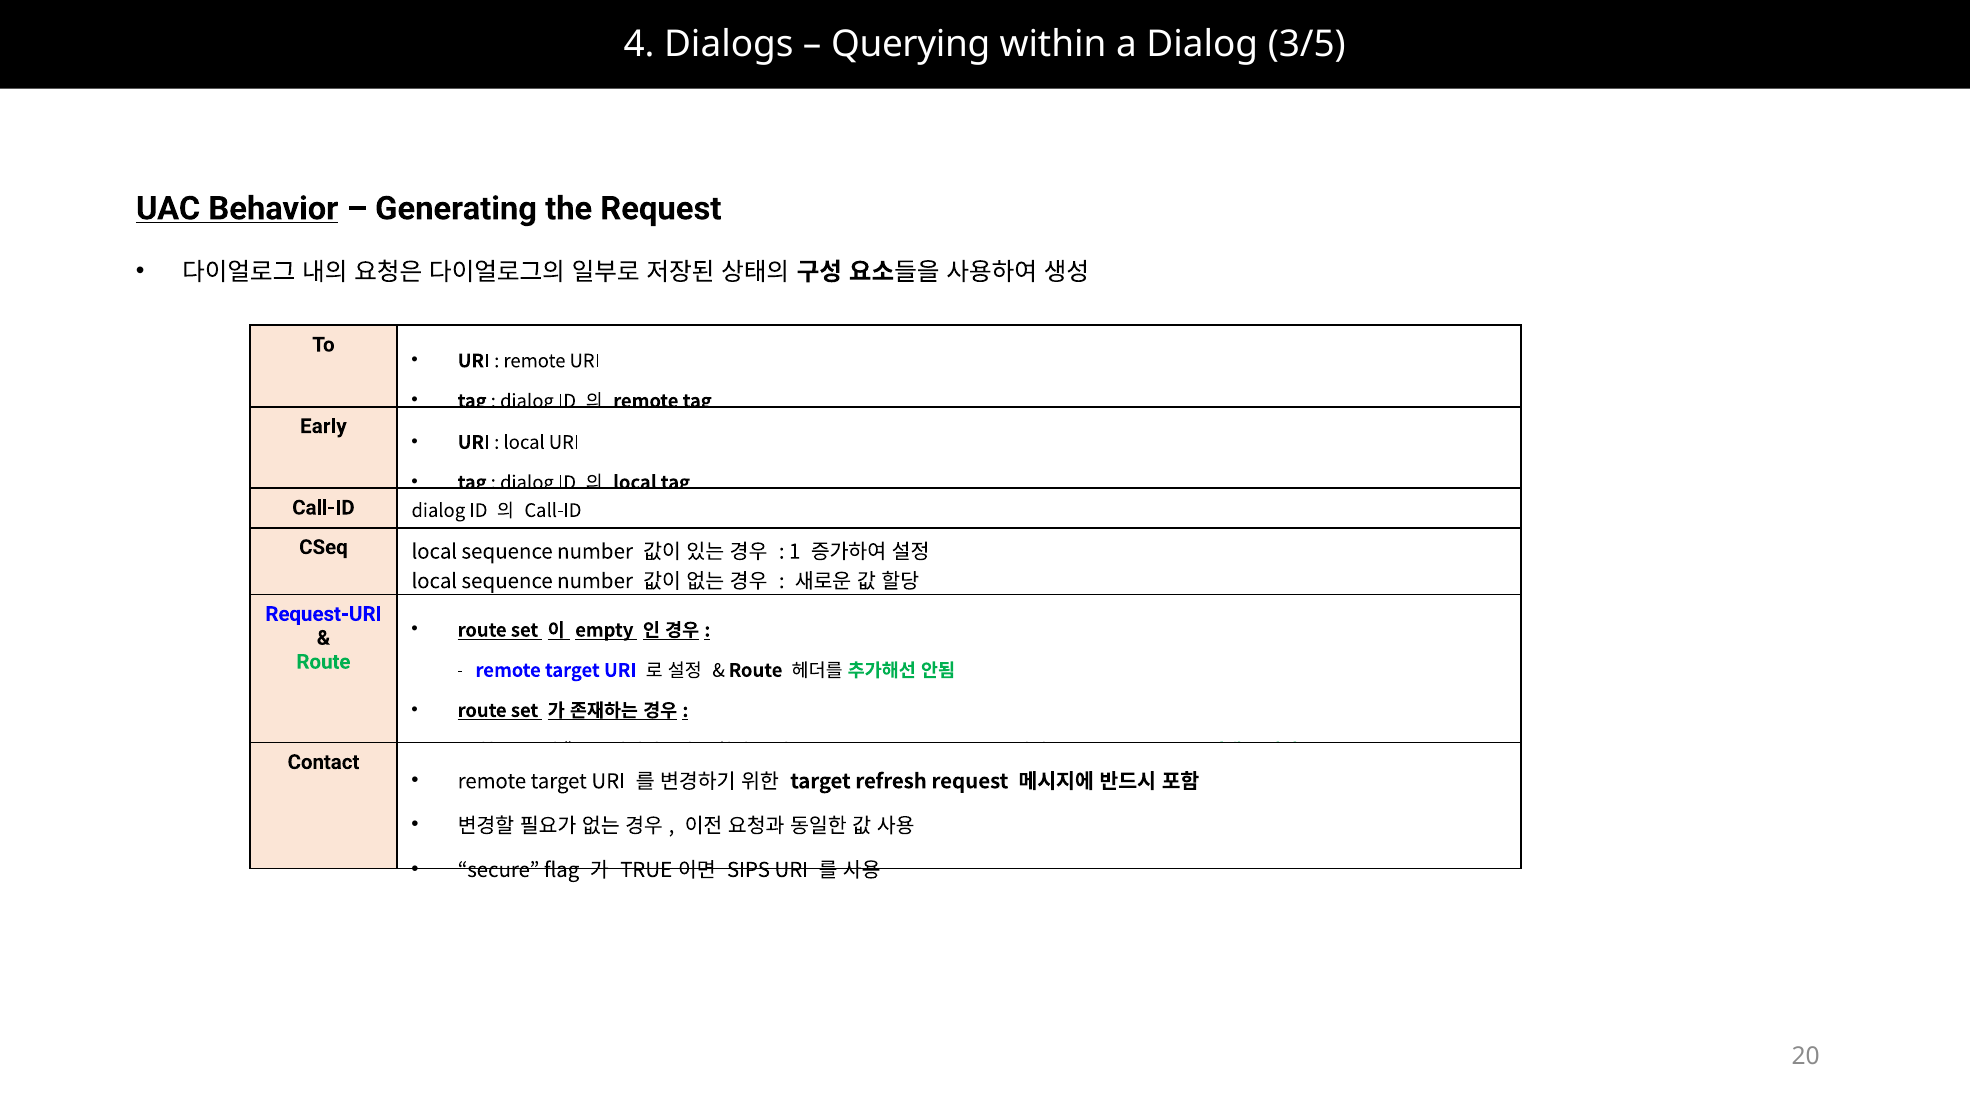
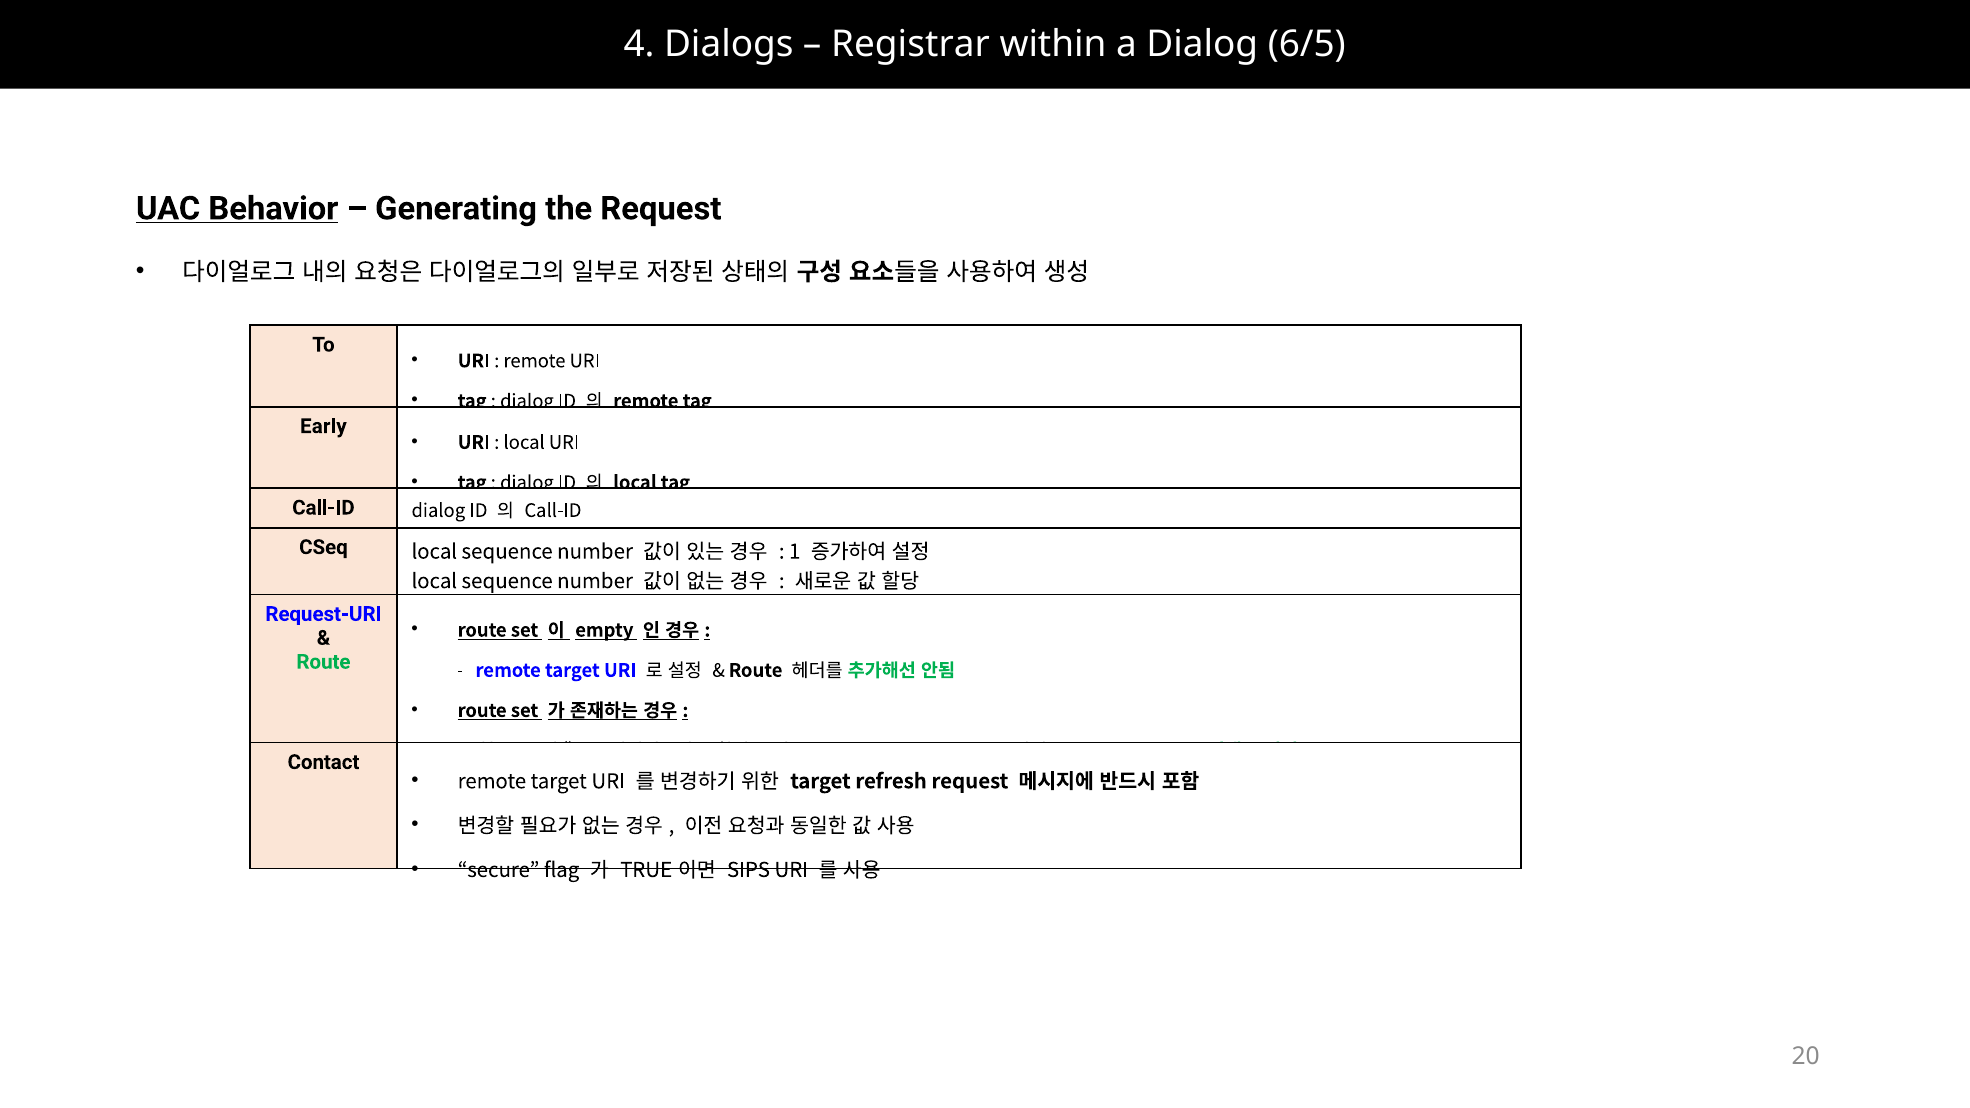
Querying: Querying -> Registrar
3/5: 3/5 -> 6/5
